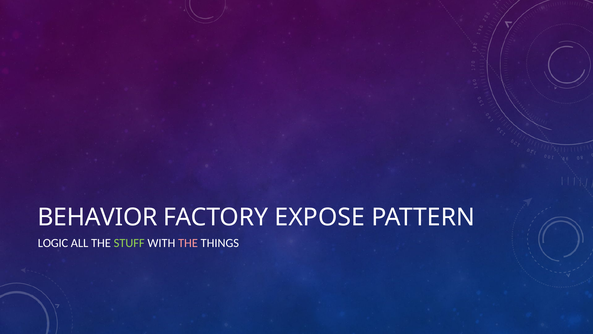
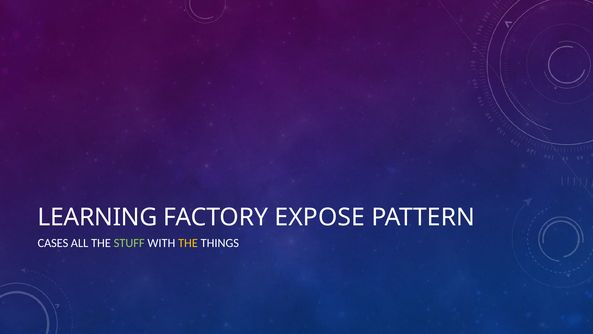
BEHAVIOR: BEHAVIOR -> LEARNING
LOGIC: LOGIC -> CASES
THE at (188, 243) colour: pink -> yellow
